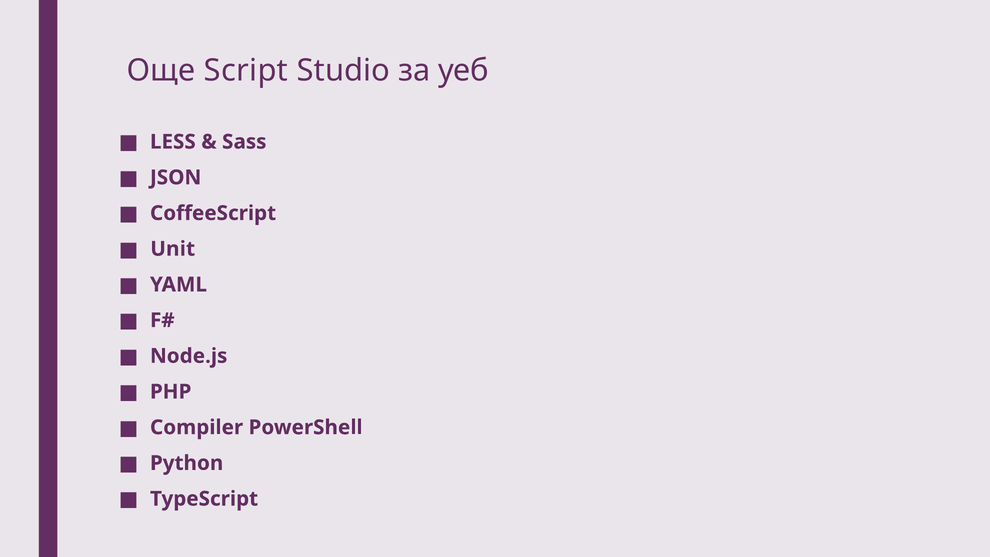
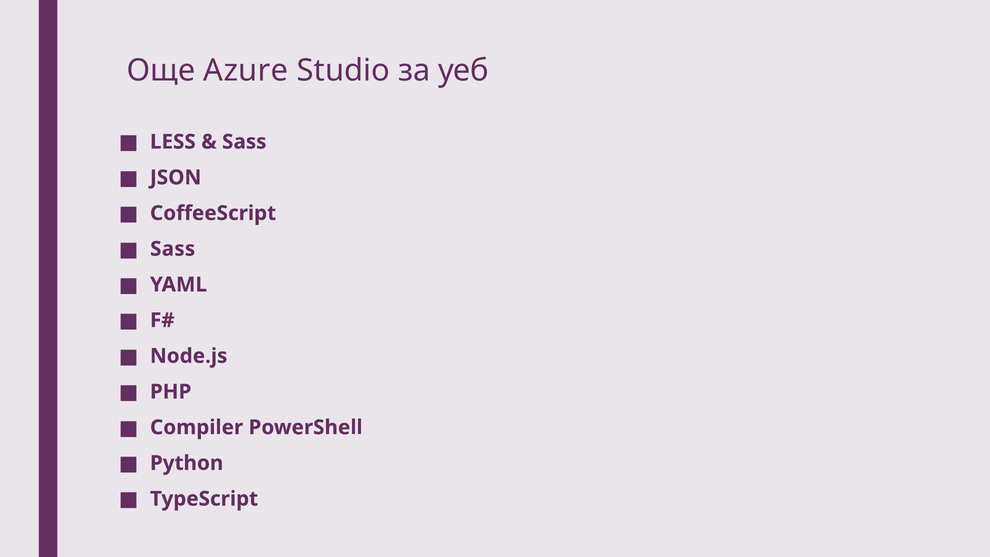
Script: Script -> Azure
Unit at (173, 249): Unit -> Sass
